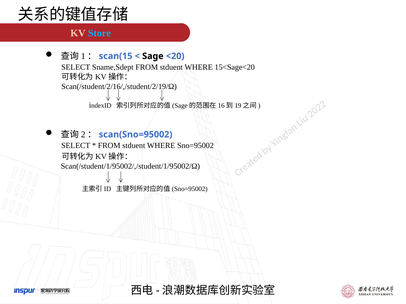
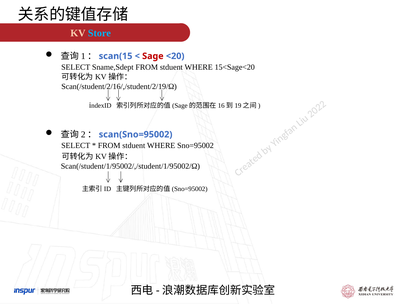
Sage colour: black -> red
